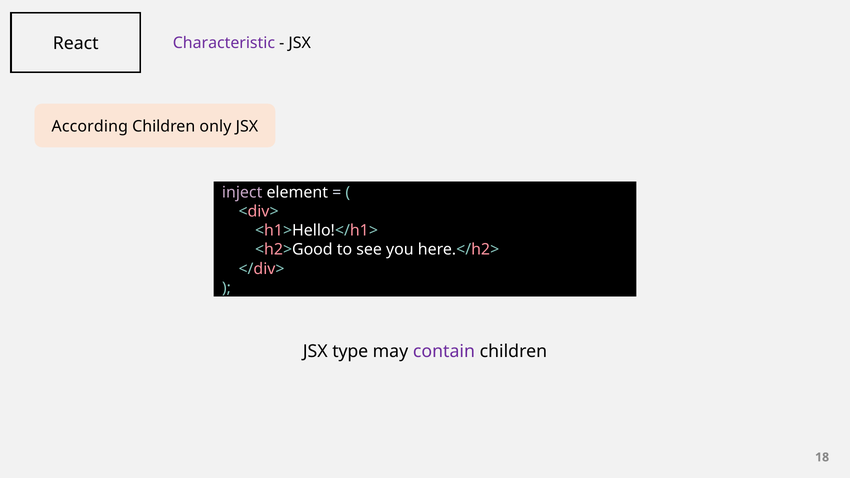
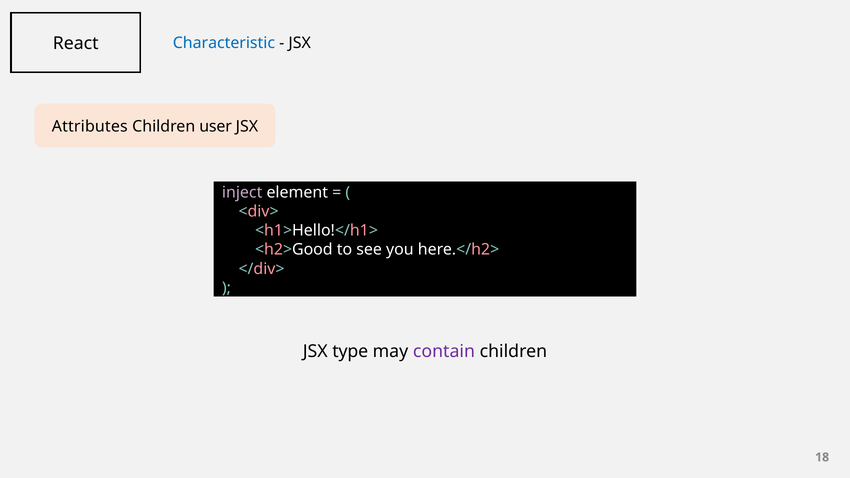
Characteristic colour: purple -> blue
According: According -> Attributes
only: only -> user
